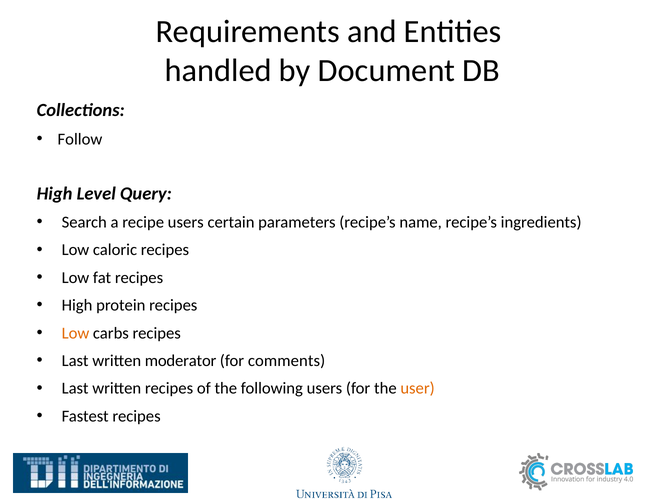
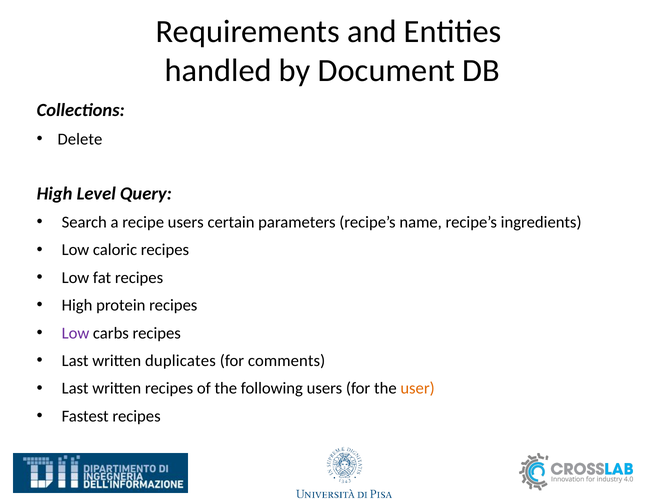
Follow: Follow -> Delete
Low at (75, 333) colour: orange -> purple
moderator: moderator -> duplicates
